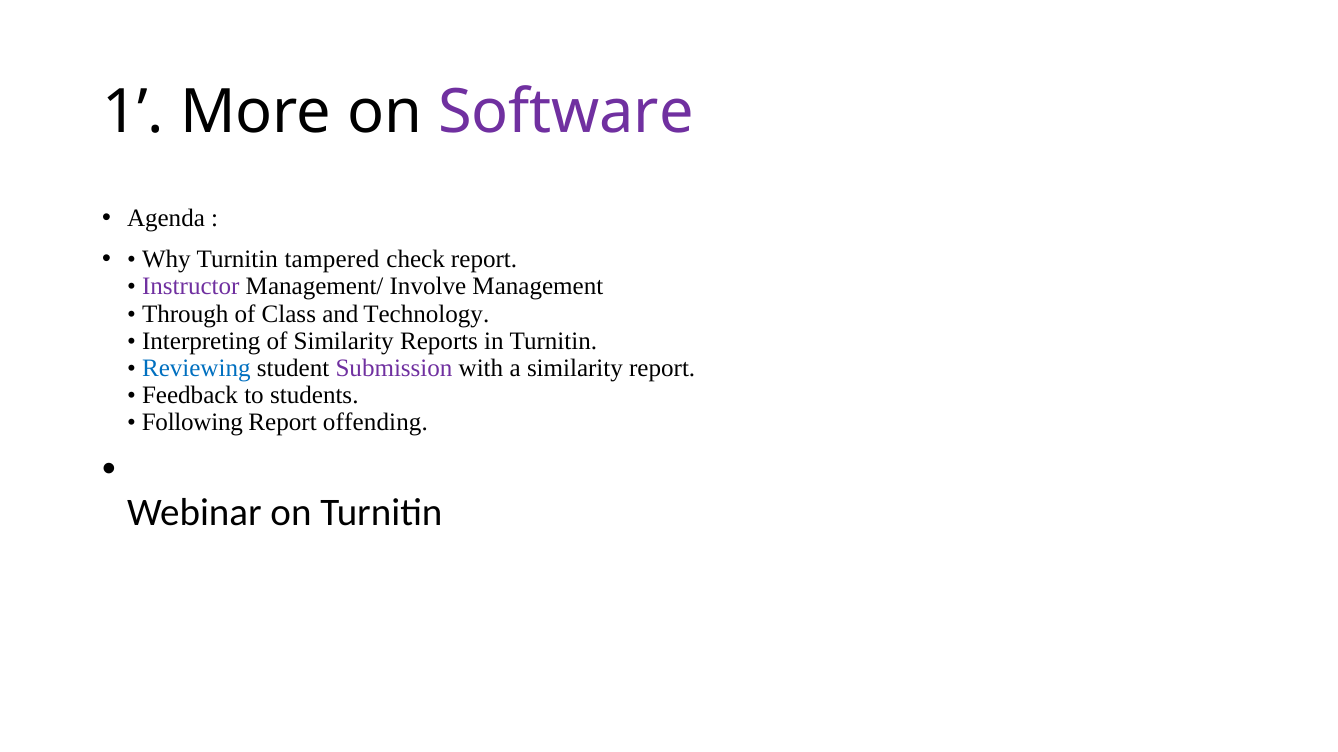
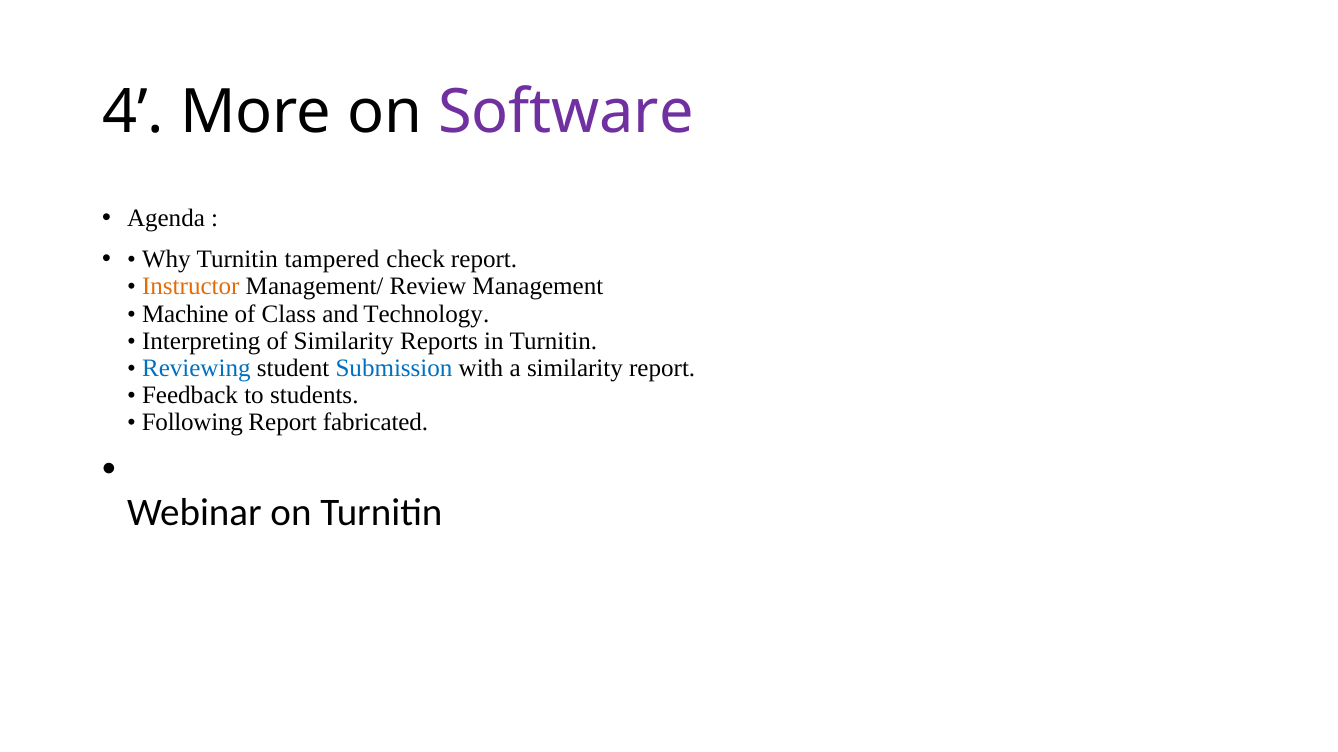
1: 1 -> 4
Instructor colour: purple -> orange
Involve: Involve -> Review
Through: Through -> Machine
Submission colour: purple -> blue
offending: offending -> fabricated
